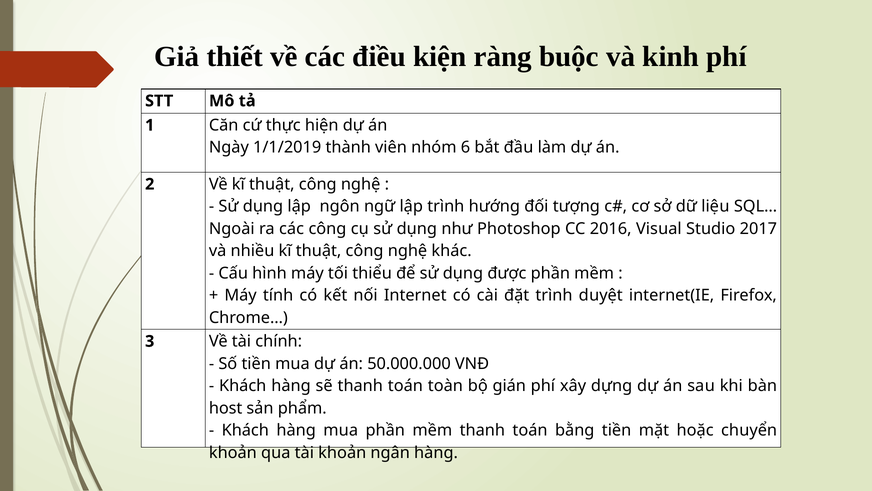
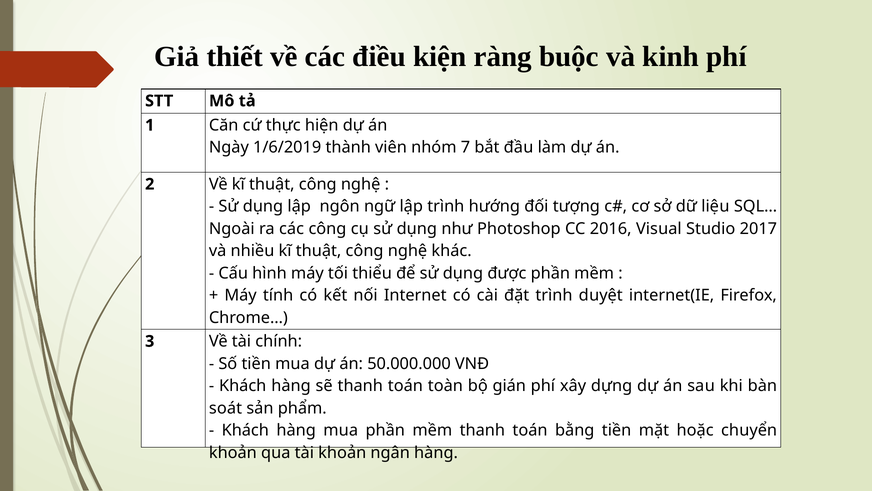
1/1/2019: 1/1/2019 -> 1/6/2019
6: 6 -> 7
host: host -> soát
